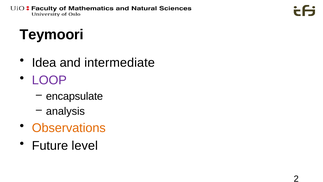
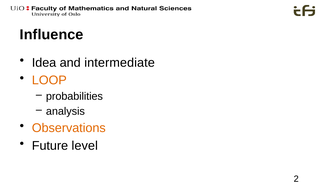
Teymoori: Teymoori -> Influence
LOOP colour: purple -> orange
encapsulate: encapsulate -> probabilities
